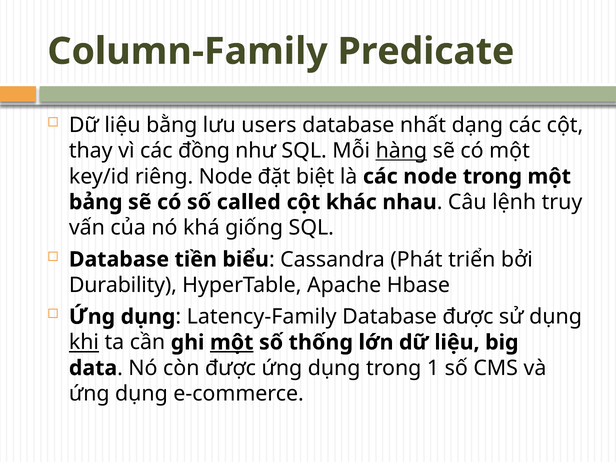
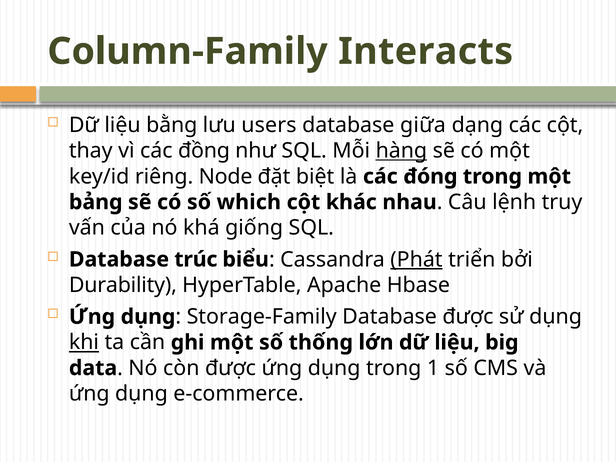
Predicate: Predicate -> Interacts
nhất: nhất -> giữa
các node: node -> đóng
called: called -> which
tiền: tiền -> trúc
Phát underline: none -> present
Latency-Family: Latency-Family -> Storage-Family
một at (232, 342) underline: present -> none
